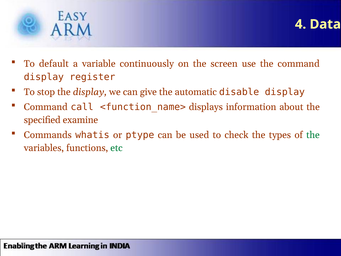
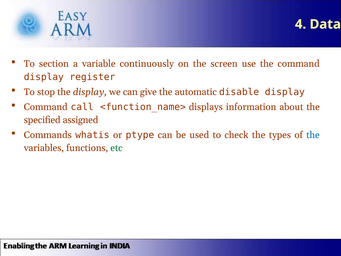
default: default -> section
examine: examine -> assigned
the at (313, 135) colour: green -> blue
